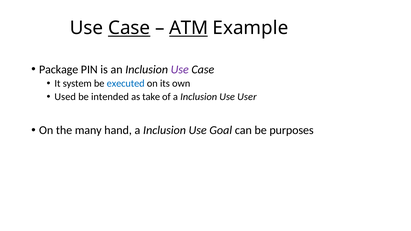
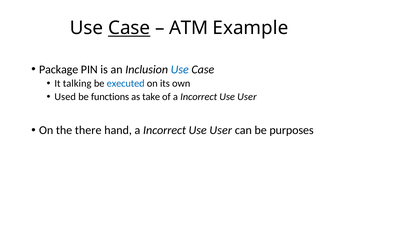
ATM underline: present -> none
Use at (180, 69) colour: purple -> blue
system: system -> talking
intended: intended -> functions
of a Inclusion: Inclusion -> Incorrect
many: many -> there
hand a Inclusion: Inclusion -> Incorrect
Goal at (221, 130): Goal -> User
